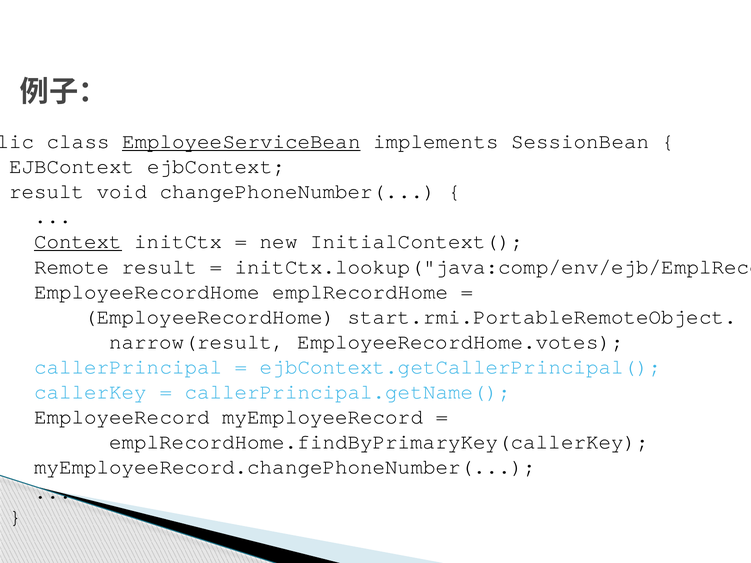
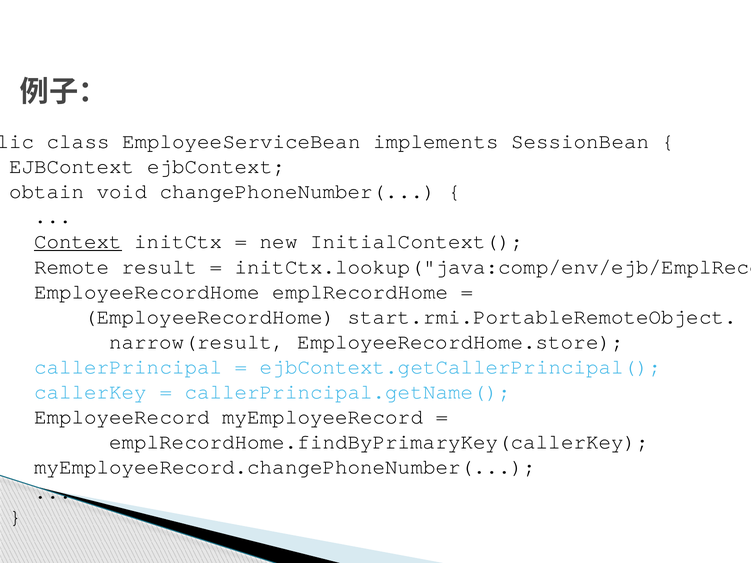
EmployeeServiceBean underline: present -> none
result at (47, 192): result -> obtain
EmployeeRecordHome.votes: EmployeeRecordHome.votes -> EmployeeRecordHome.store
